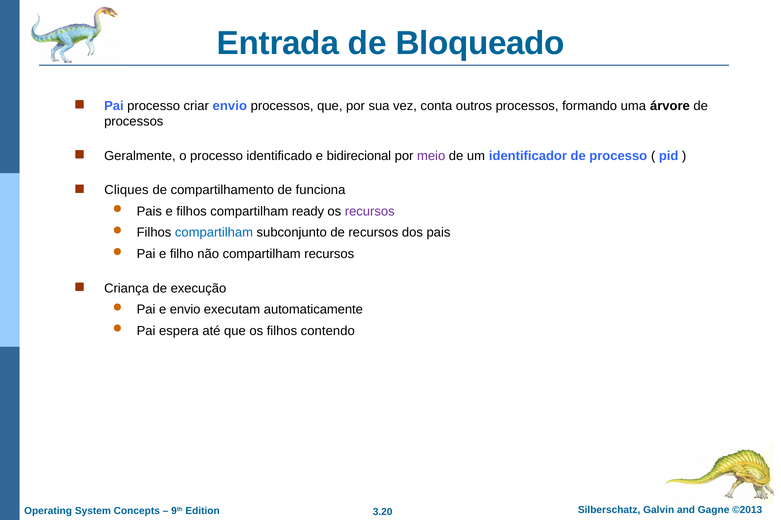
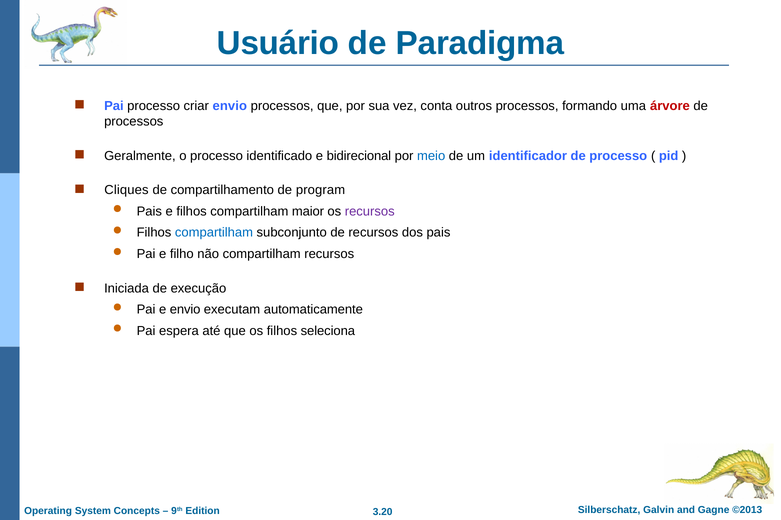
Entrada: Entrada -> Usuário
Bloqueado: Bloqueado -> Paradigma
árvore colour: black -> red
meio colour: purple -> blue
funciona: funciona -> program
ready: ready -> maior
Criança: Criança -> Iniciada
contendo: contendo -> seleciona
